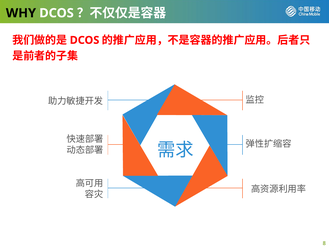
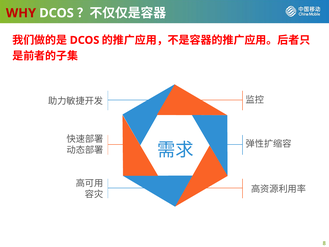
WHY colour: black -> red
